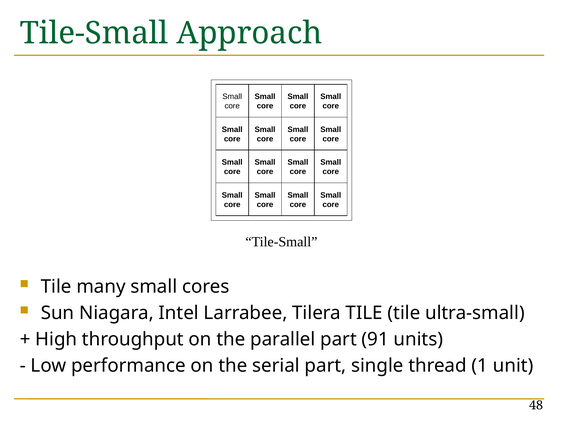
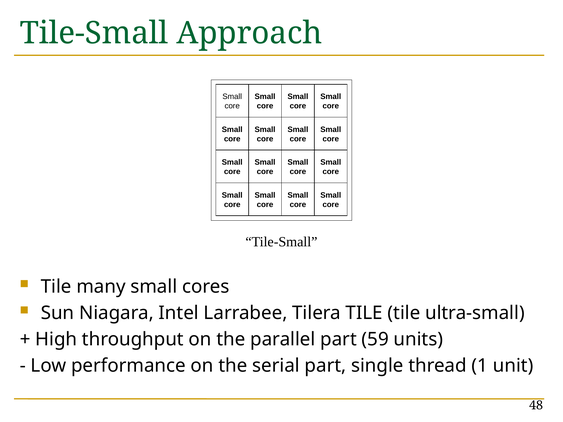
91: 91 -> 59
